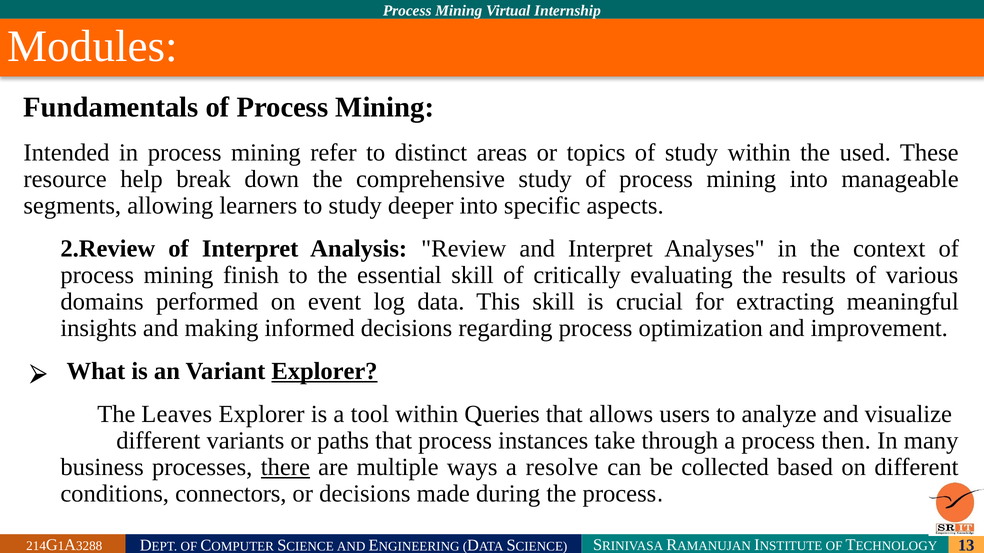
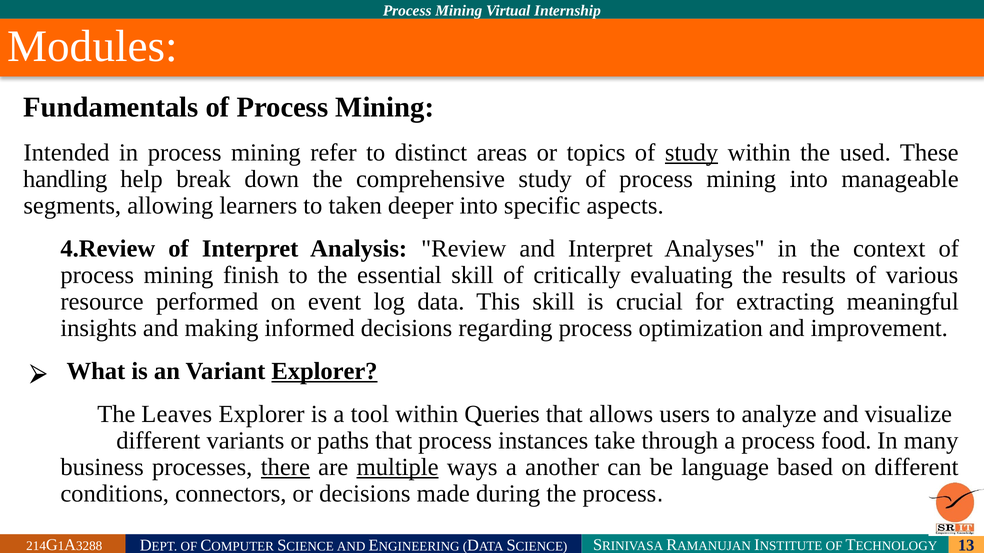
study at (692, 153) underline: none -> present
resource: resource -> handling
to study: study -> taken
2.Review: 2.Review -> 4.Review
domains: domains -> resource
then: then -> food
multiple underline: none -> present
resolve: resolve -> another
collected: collected -> language
